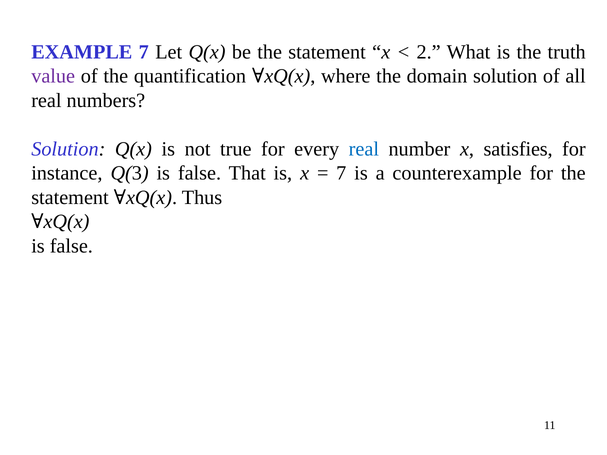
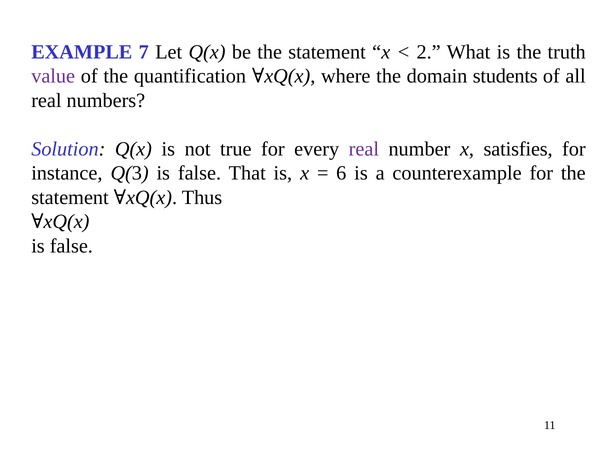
domain solution: solution -> students
real at (364, 149) colour: blue -> purple
7 at (341, 173): 7 -> 6
